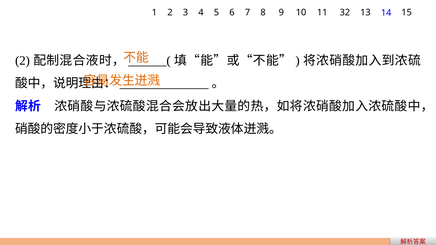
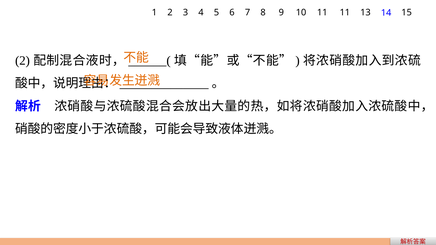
11 32: 32 -> 11
